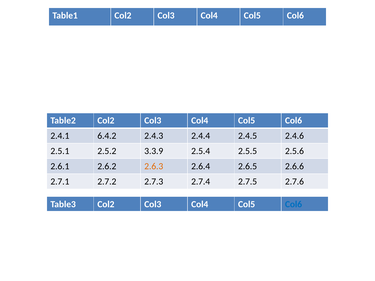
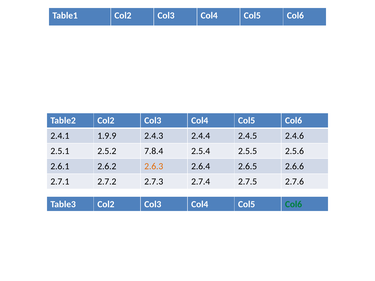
6.4.2: 6.4.2 -> 1.9.9
3.3.9: 3.3.9 -> 7.8.4
Col6 at (294, 204) colour: blue -> green
